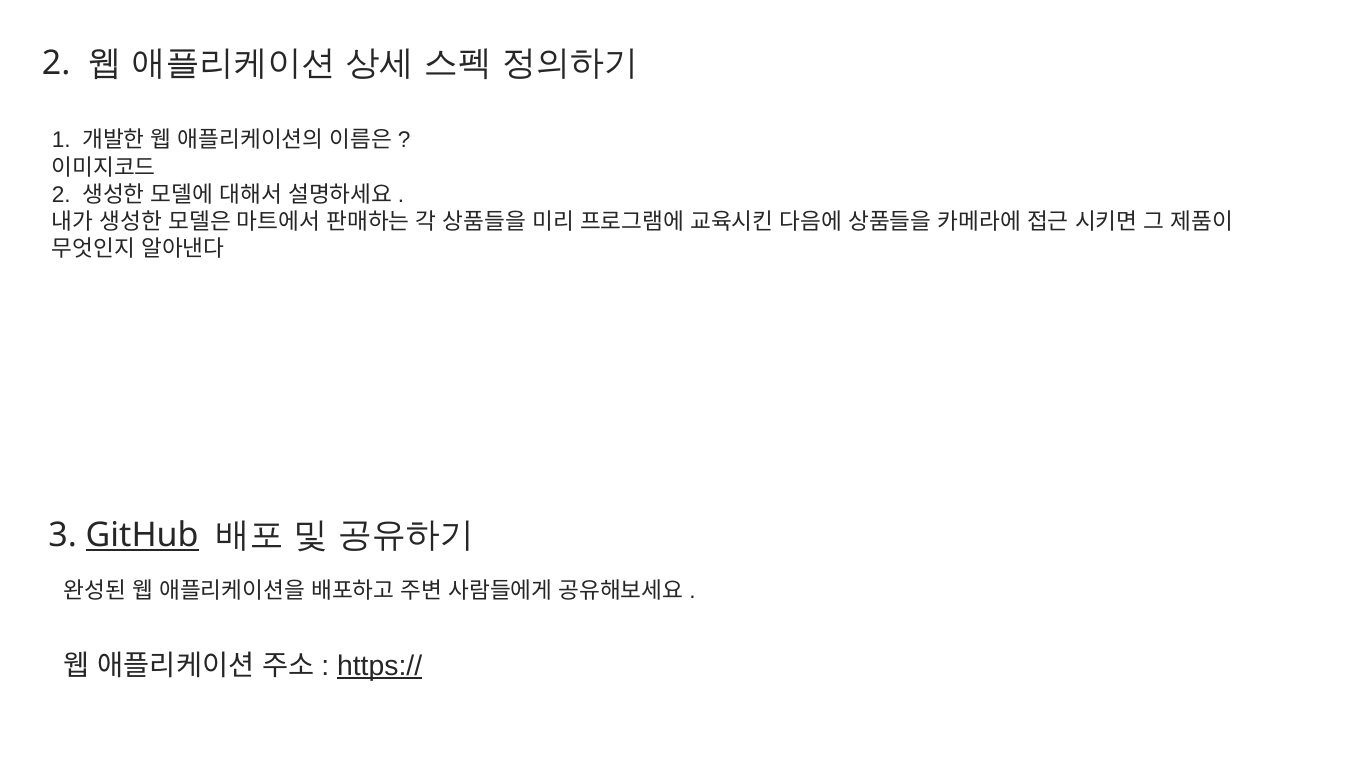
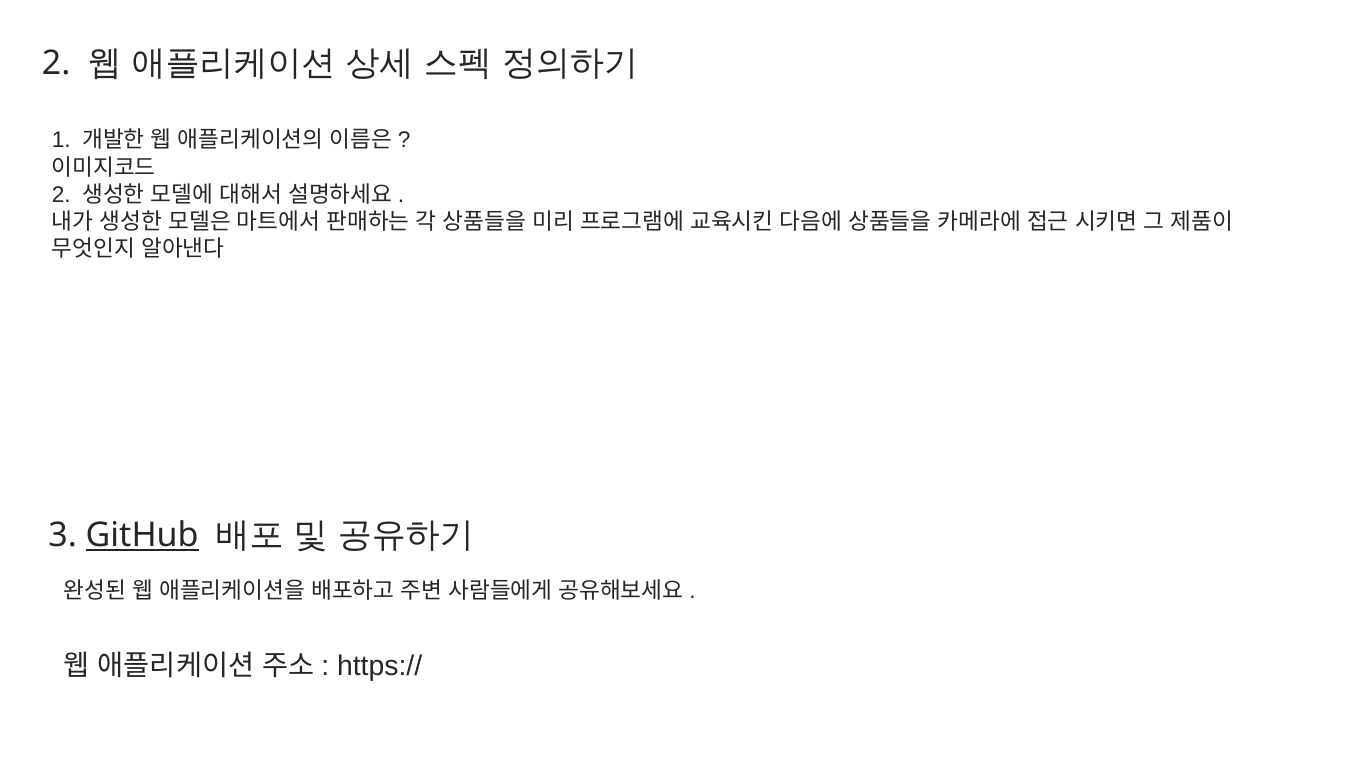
https:// underline: present -> none
